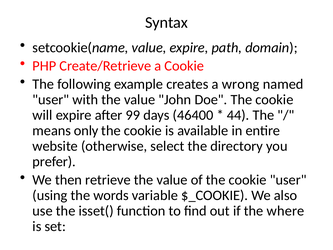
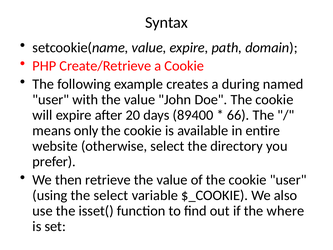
wrong: wrong -> during
99: 99 -> 20
46400: 46400 -> 89400
44: 44 -> 66
the words: words -> select
